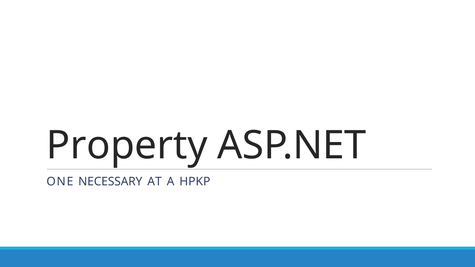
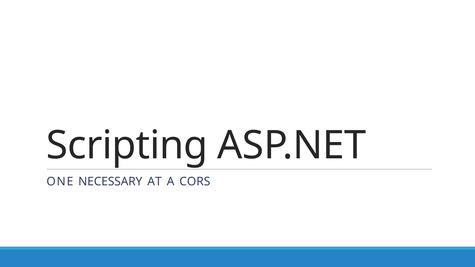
Property: Property -> Scripting
HPKP: HPKP -> CORS
